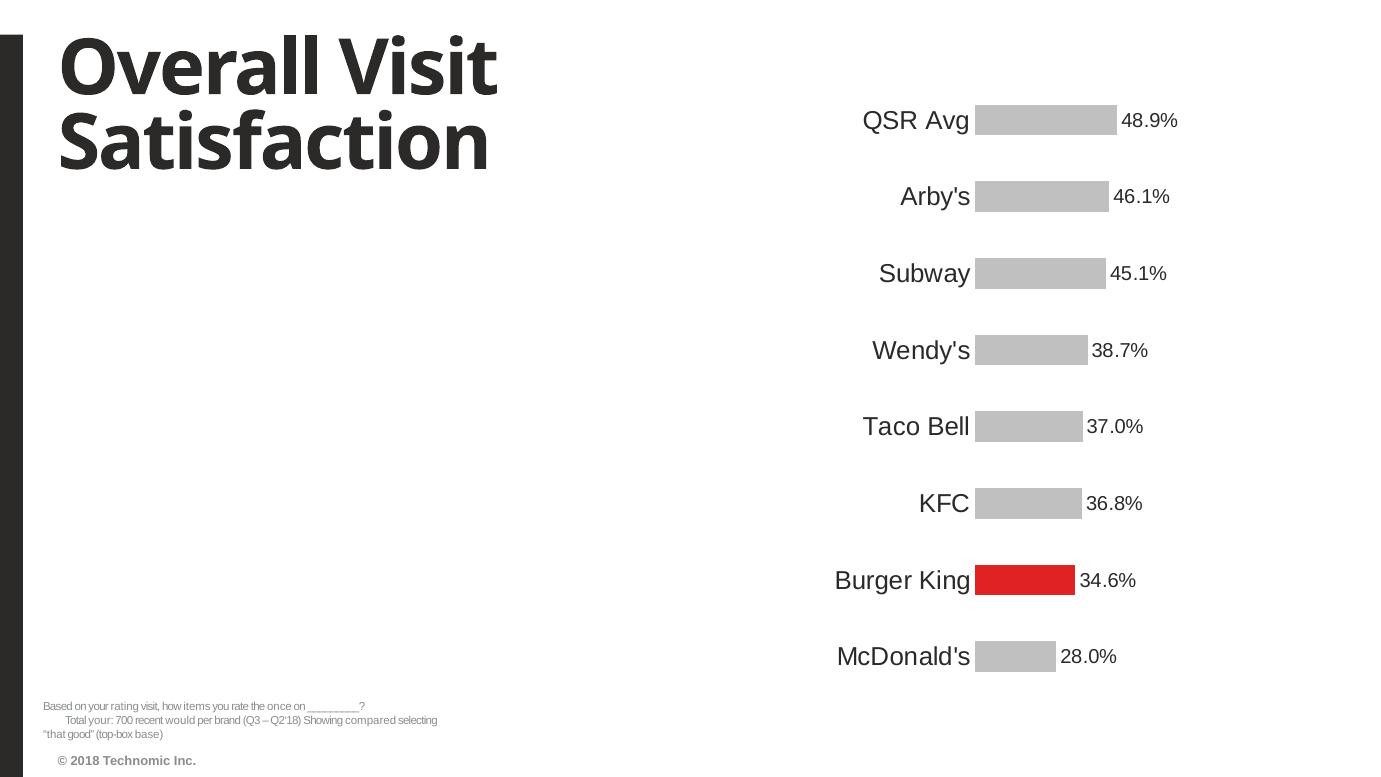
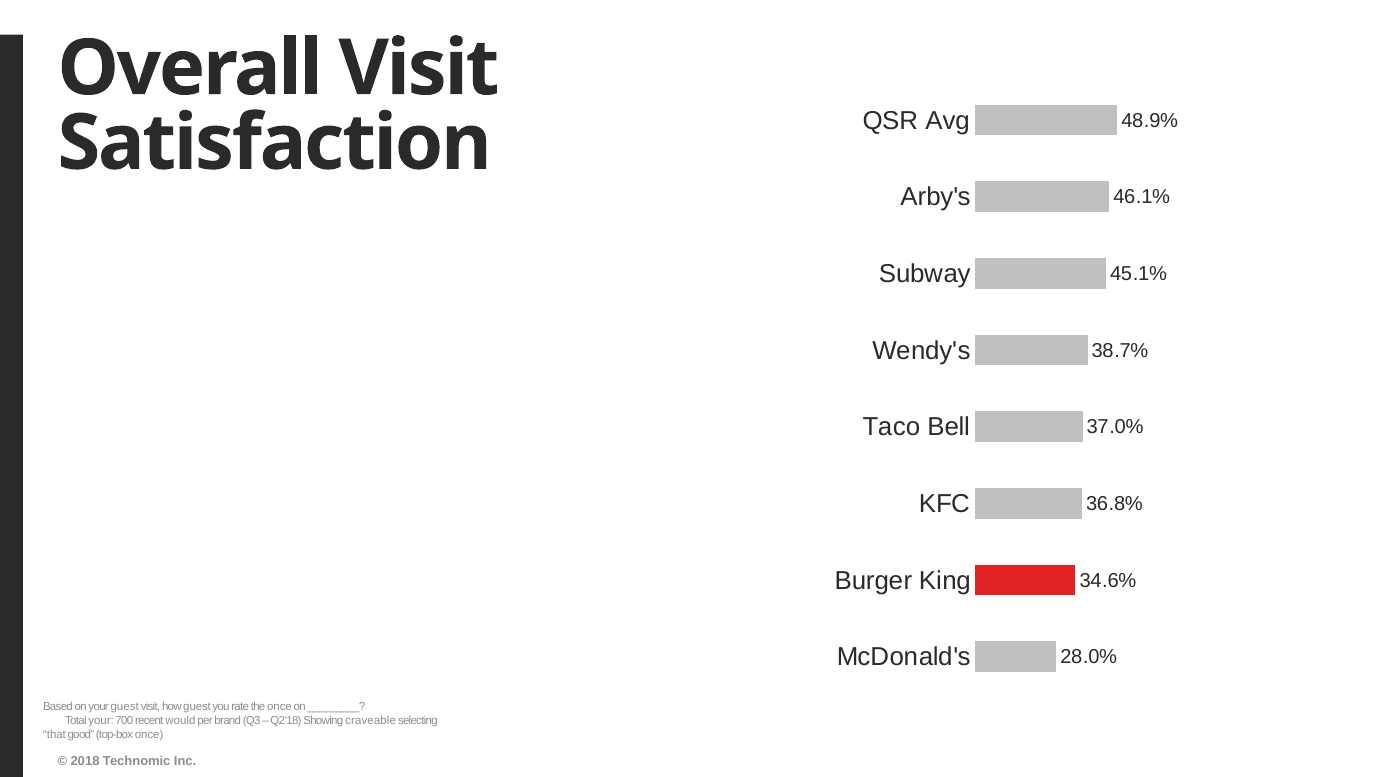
your rating: rating -> guest
how items: items -> guest
compared: compared -> craveable
top-box base: base -> once
